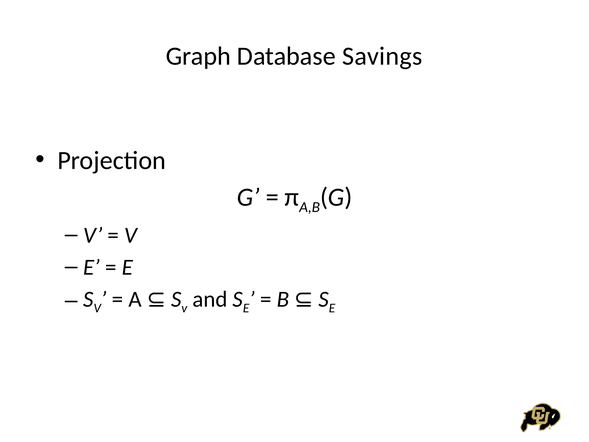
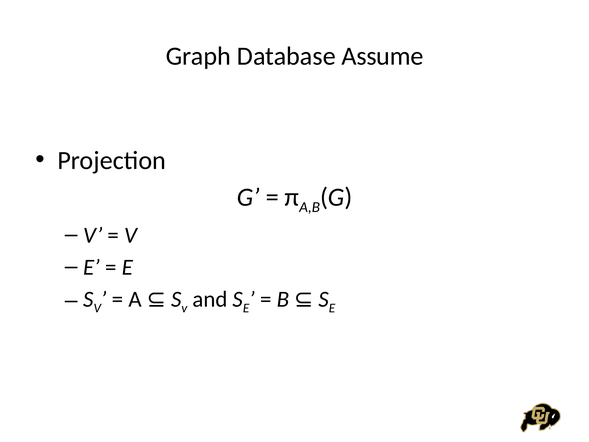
Savings: Savings -> Assume
